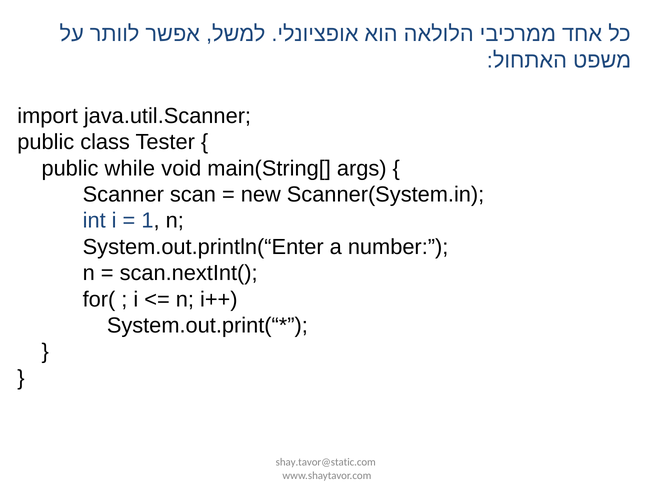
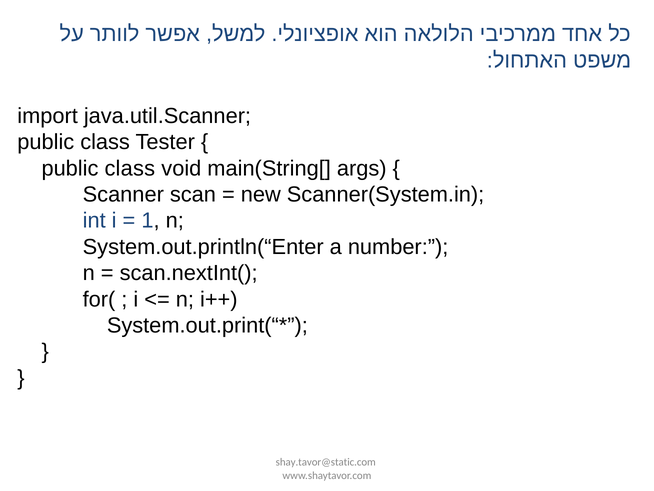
while at (130, 168): while -> class
